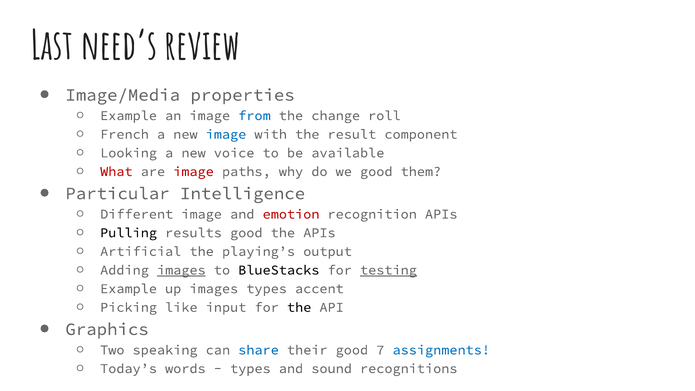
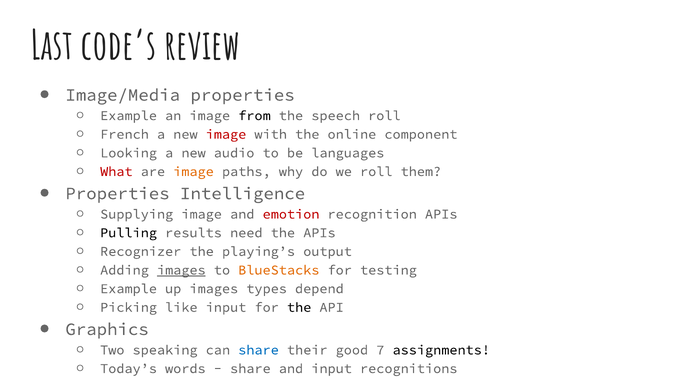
need’s: need’s -> code’s
from colour: blue -> black
change: change -> speech
image at (226, 134) colour: blue -> red
result: result -> online
voice: voice -> audio
available: available -> languages
image at (193, 172) colour: red -> orange
we good: good -> roll
Particular at (118, 193): Particular -> Properties
Different: Different -> Supplying
results good: good -> need
Artificial: Artificial -> Recognizer
BlueStacks colour: black -> orange
testing underline: present -> none
accent: accent -> depend
assignments colour: blue -> black
types at (250, 369): types -> share
and sound: sound -> input
